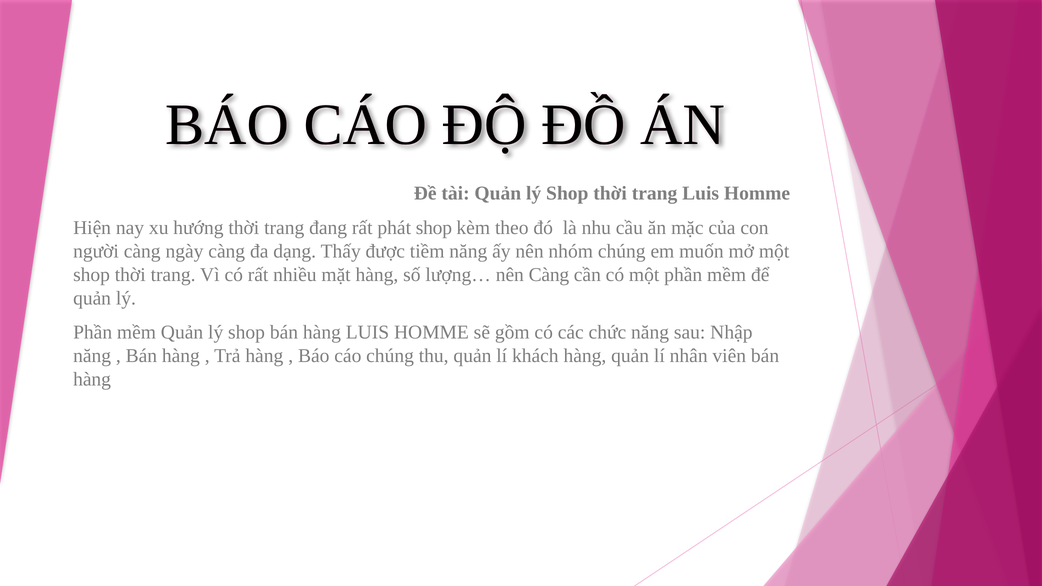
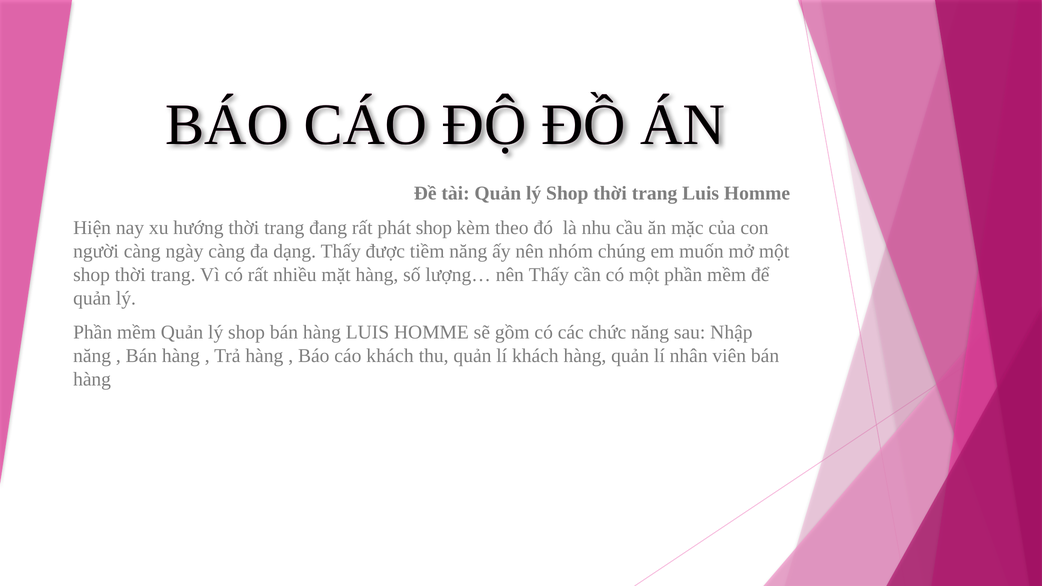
nên Càng: Càng -> Thấy
cáo chúng: chúng -> khách
